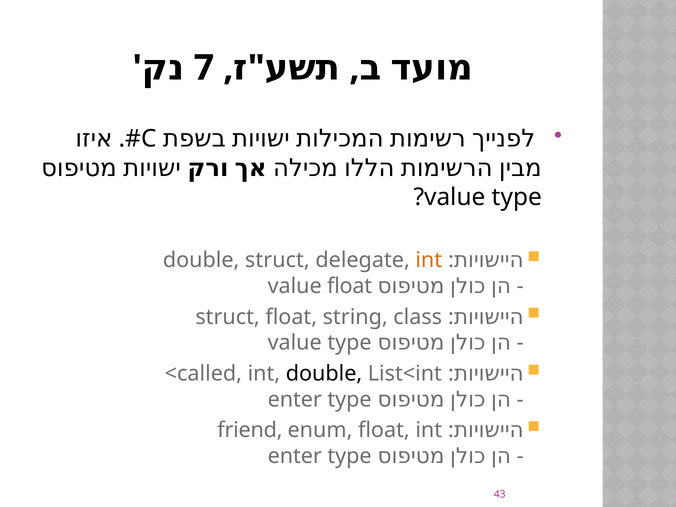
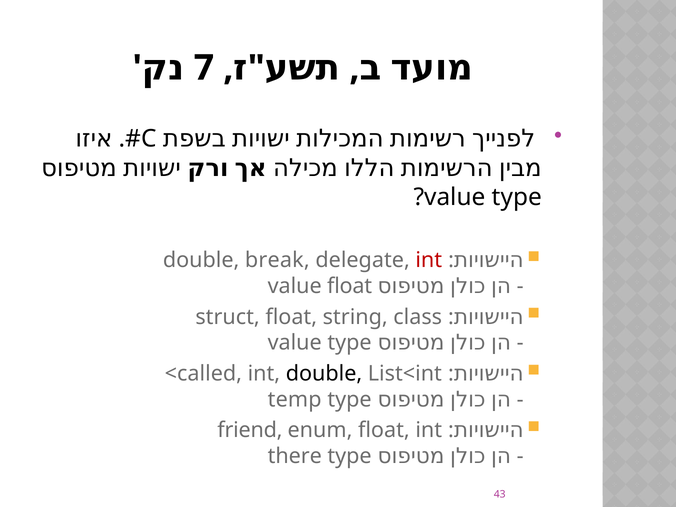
double struct: struct -> break
int at (429, 260) colour: orange -> red
enter at (295, 399): enter -> temp
enter at (295, 456): enter -> there
